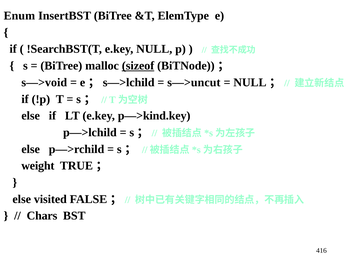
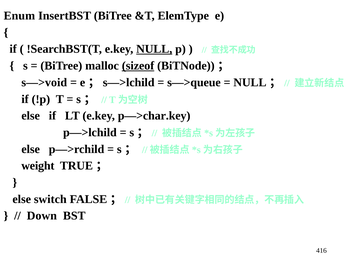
NULL underline: none -> present
s—>uncut: s—>uncut -> s—>queue
p—>kind.key: p—>kind.key -> p—>char.key
visited: visited -> switch
Chars: Chars -> Down
